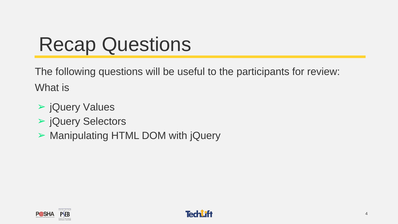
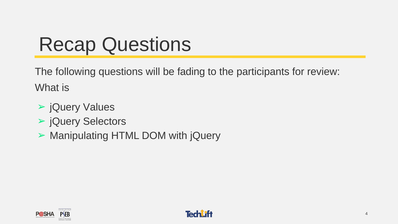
useful: useful -> fading
